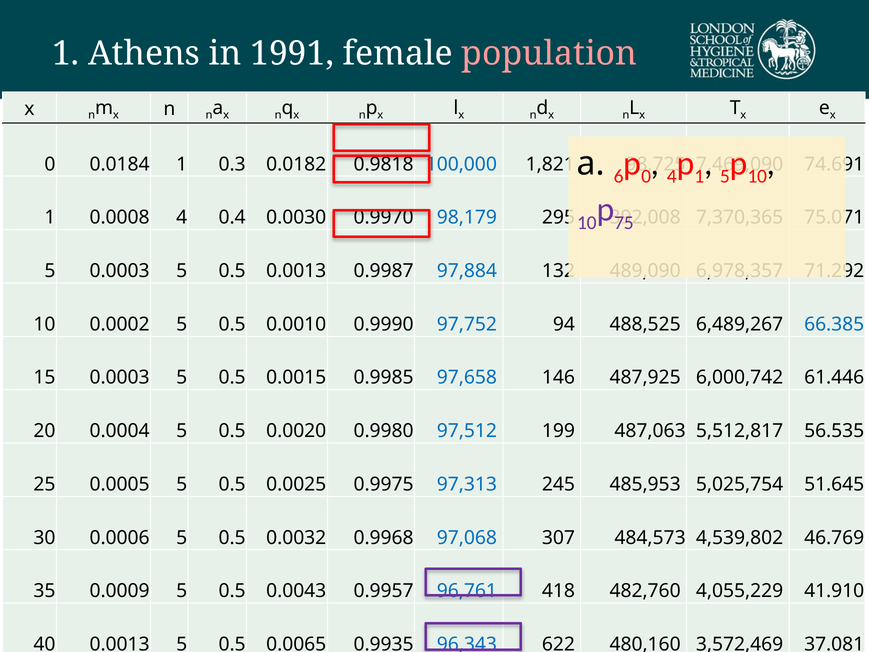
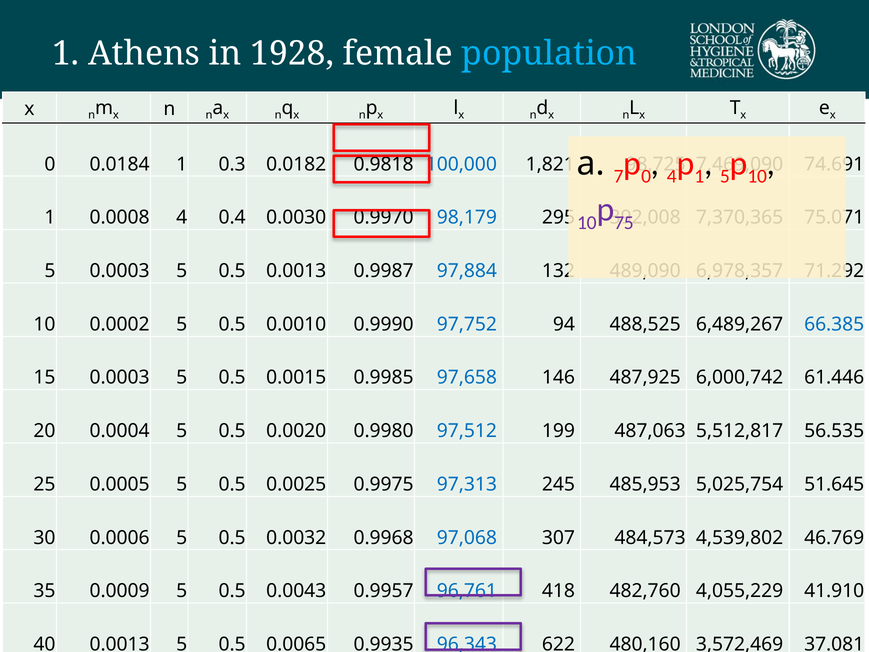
1991: 1991 -> 1928
population colour: pink -> light blue
6: 6 -> 7
